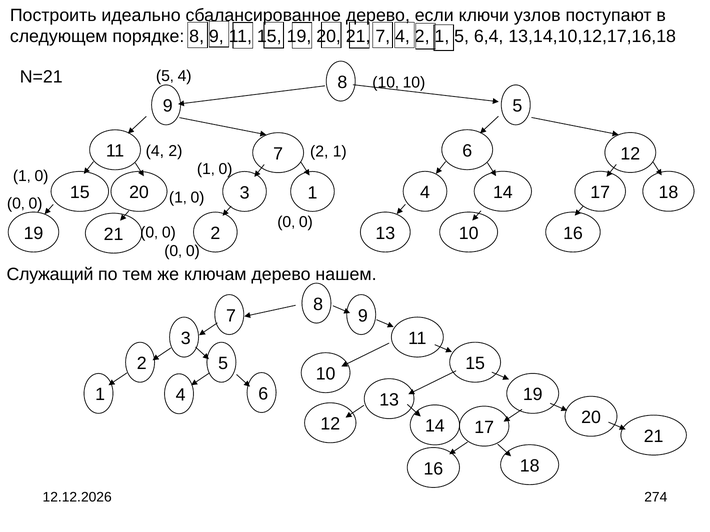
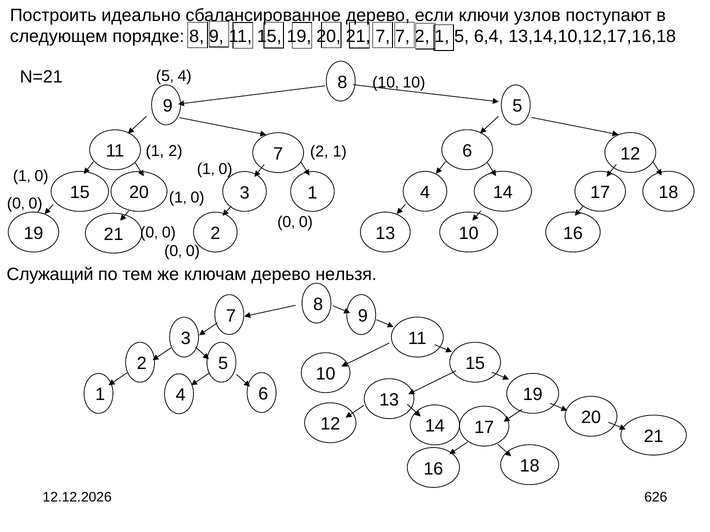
7 4: 4 -> 7
11 4: 4 -> 1
нашем: нашем -> нельзя
274: 274 -> 626
